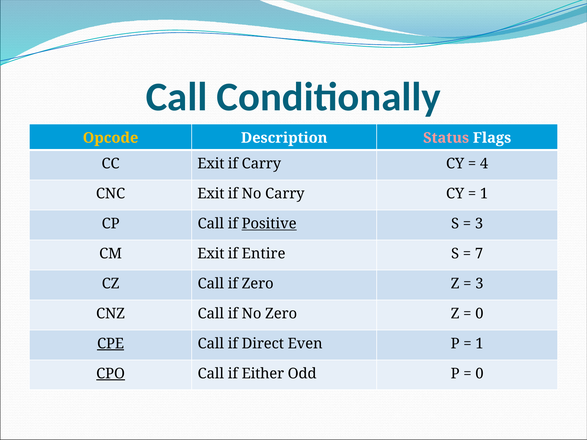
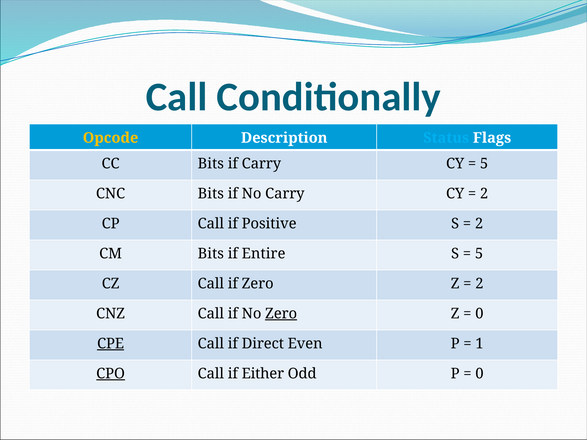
Status colour: pink -> light blue
CC Exit: Exit -> Bits
4 at (484, 164): 4 -> 5
CNC Exit: Exit -> Bits
1 at (484, 194): 1 -> 2
Positive underline: present -> none
3 at (479, 224): 3 -> 2
CM Exit: Exit -> Bits
7 at (479, 254): 7 -> 5
3 at (479, 284): 3 -> 2
Zero at (281, 314) underline: none -> present
